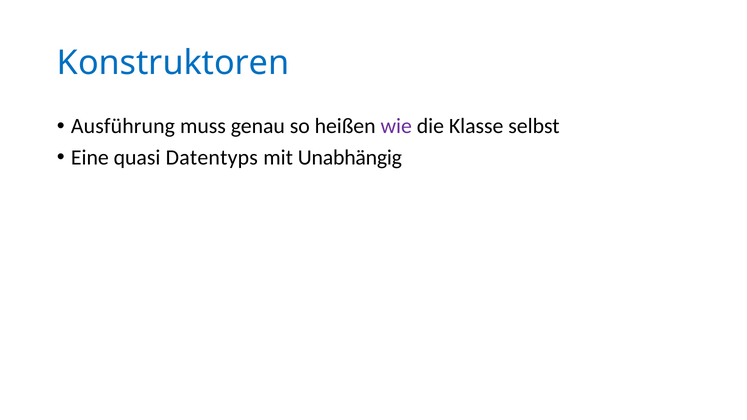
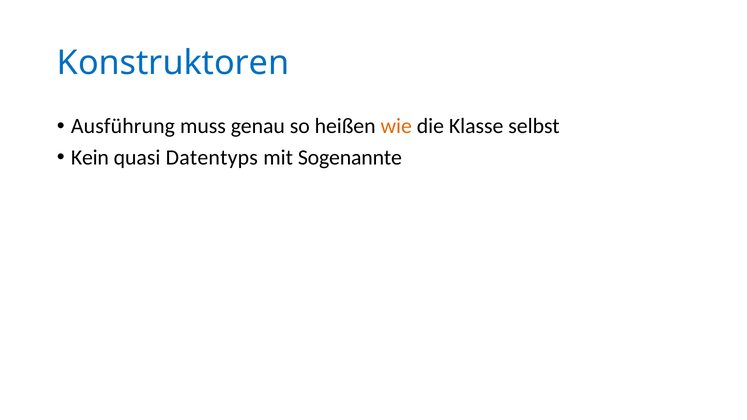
wie colour: purple -> orange
Eine: Eine -> Kein
Unabhängig: Unabhängig -> Sogenannte
